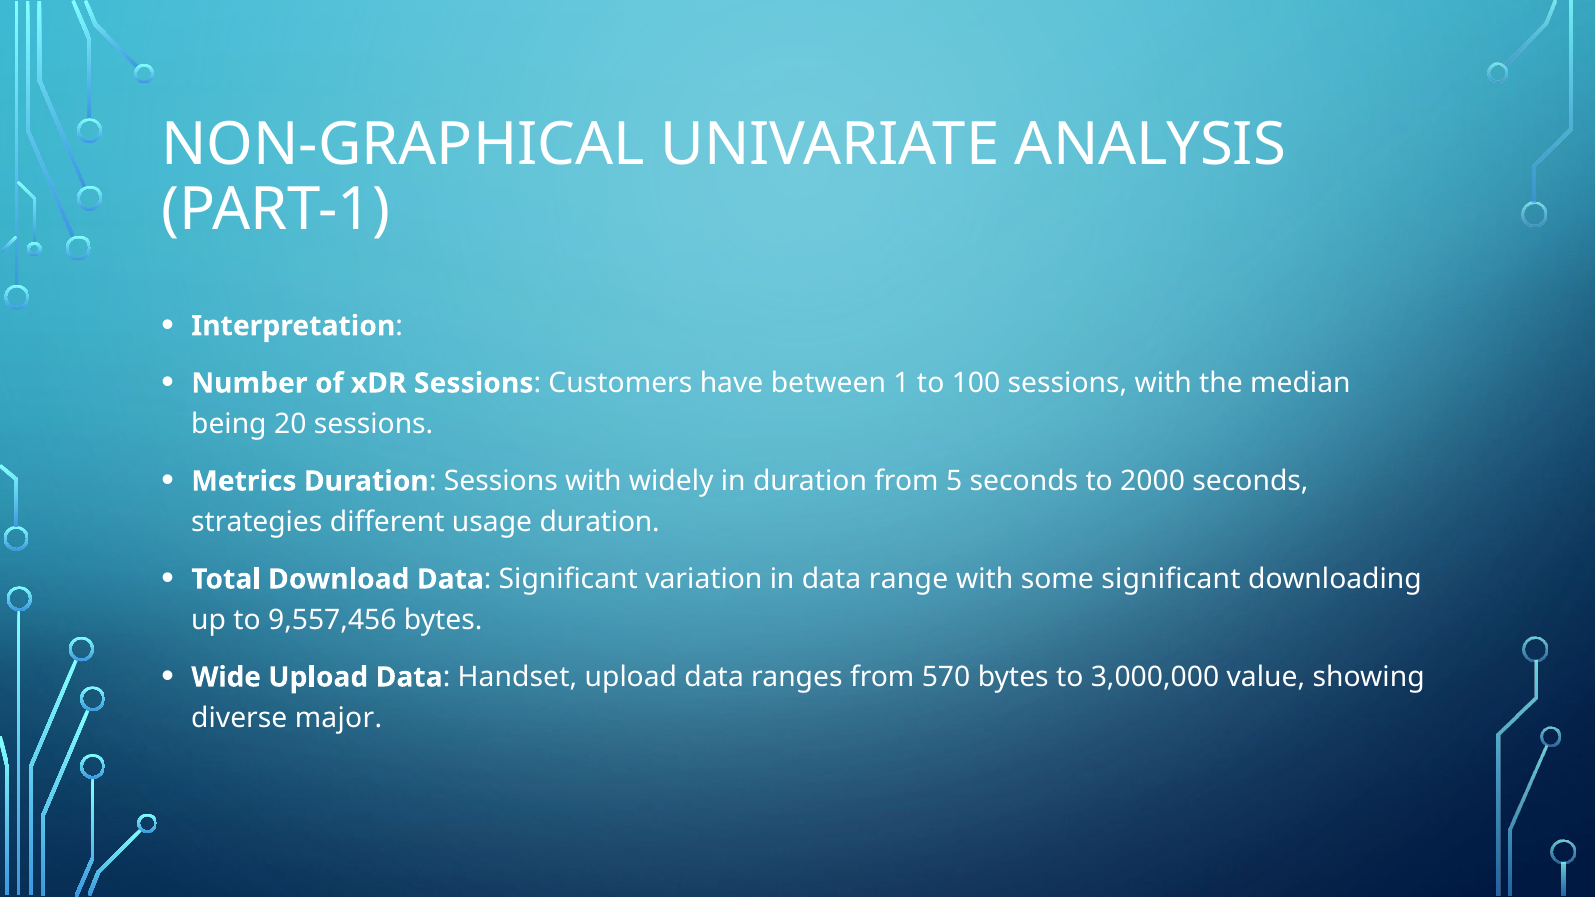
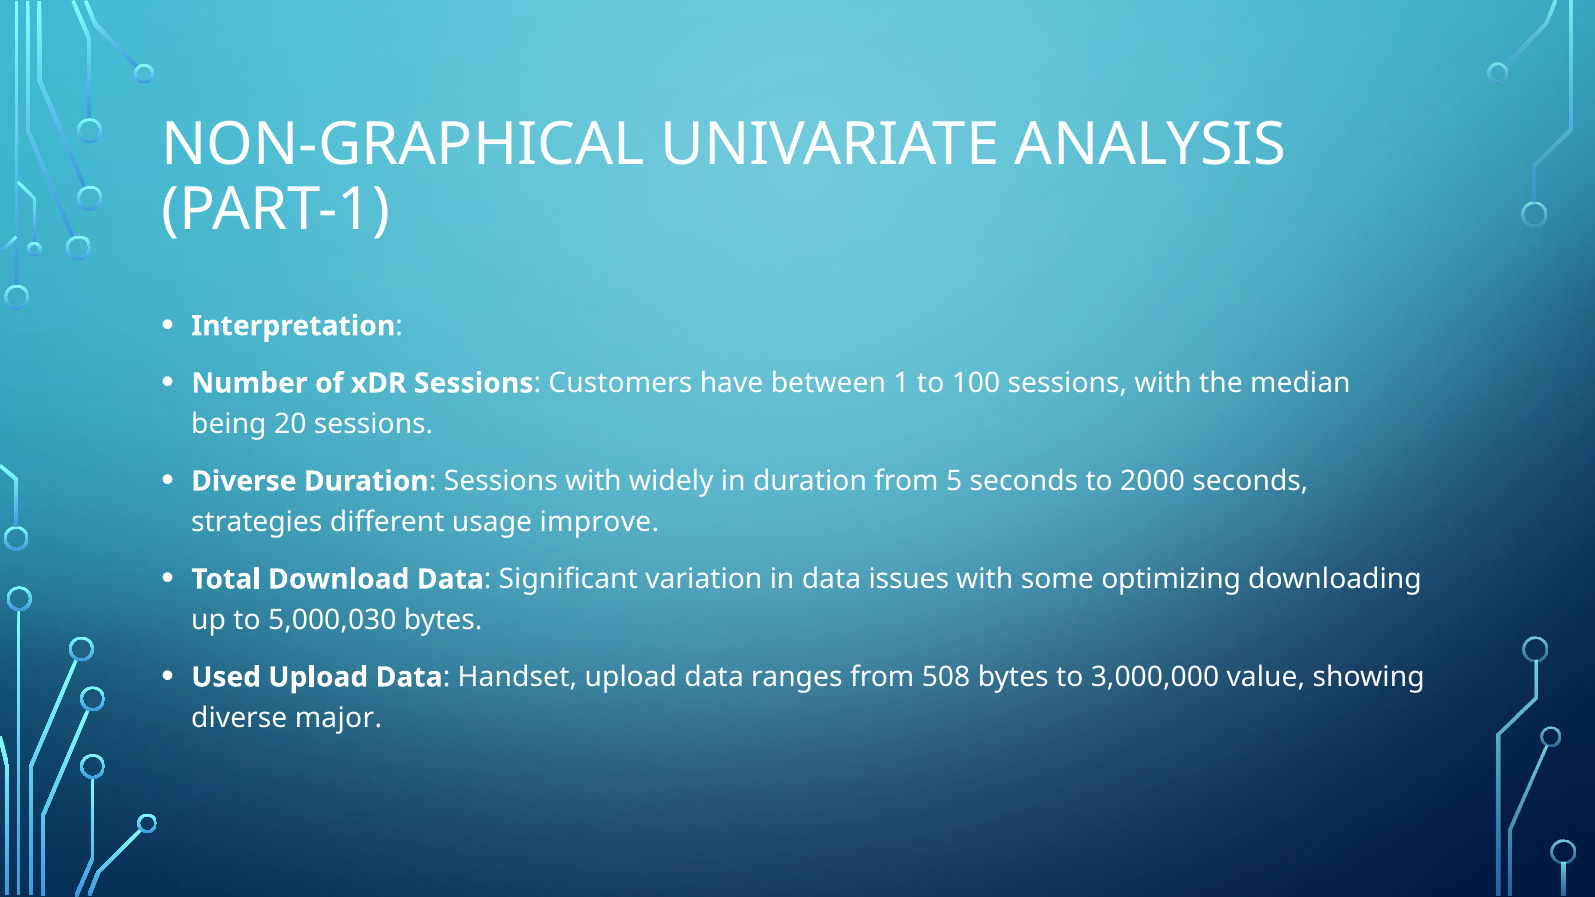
Metrics at (244, 481): Metrics -> Diverse
usage duration: duration -> improve
range: range -> issues
some significant: significant -> optimizing
9,557,456: 9,557,456 -> 5,000,030
Wide: Wide -> Used
570: 570 -> 508
